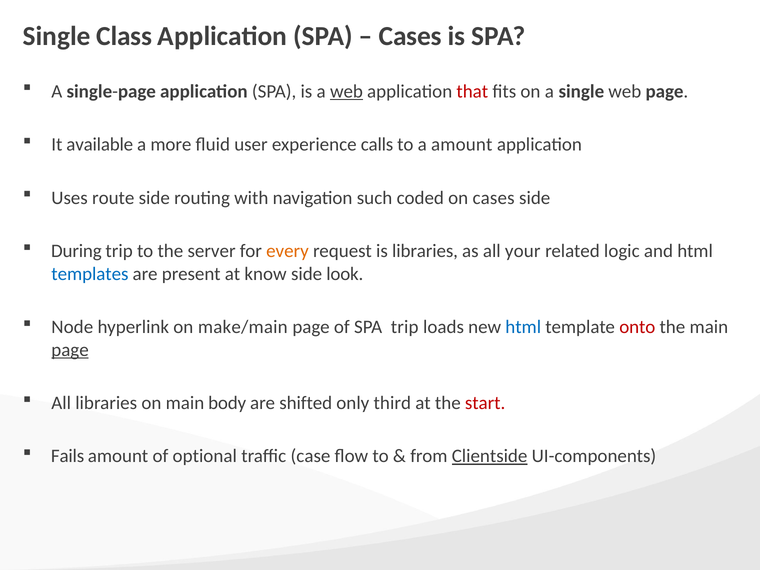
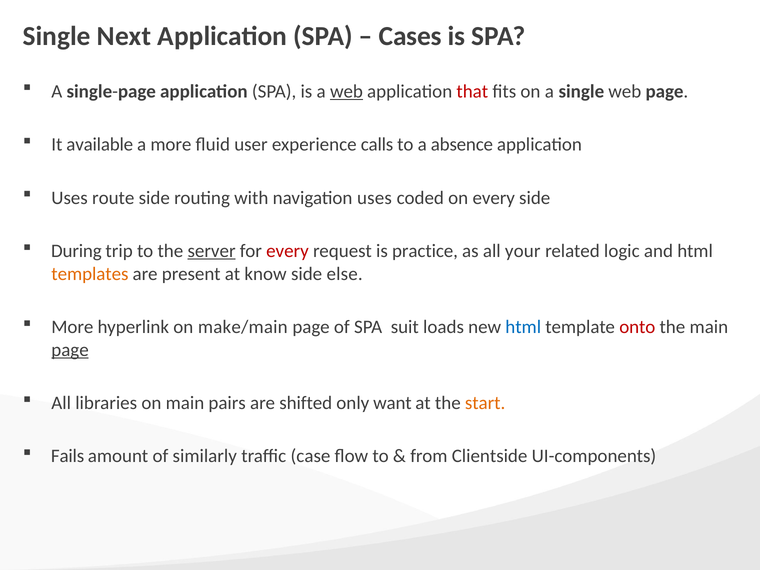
Class: Class -> Next
a amount: amount -> absence
navigation such: such -> uses
on cases: cases -> every
server underline: none -> present
every at (287, 251) colour: orange -> red
is libraries: libraries -> practice
templates colour: blue -> orange
look: look -> else
Node at (72, 327): Node -> More
SPA trip: trip -> suit
body: body -> pairs
third: third -> want
start colour: red -> orange
optional: optional -> similarly
Clientside underline: present -> none
